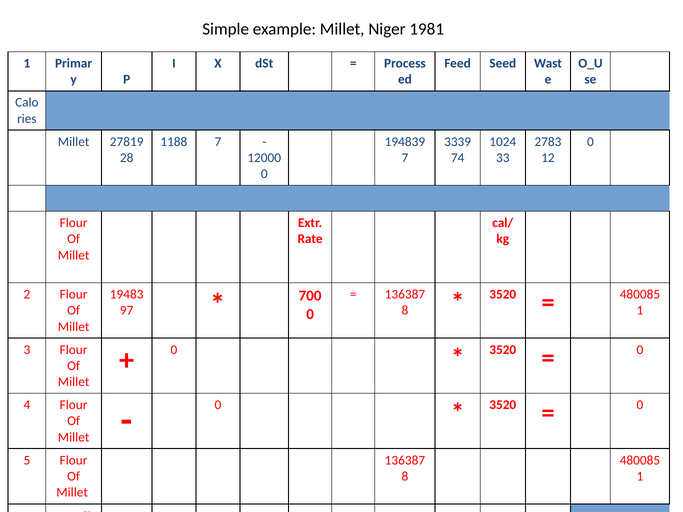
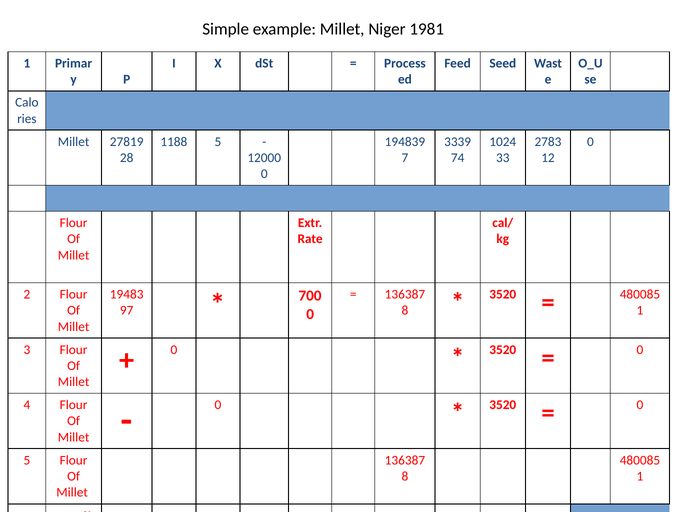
1188 7: 7 -> 5
